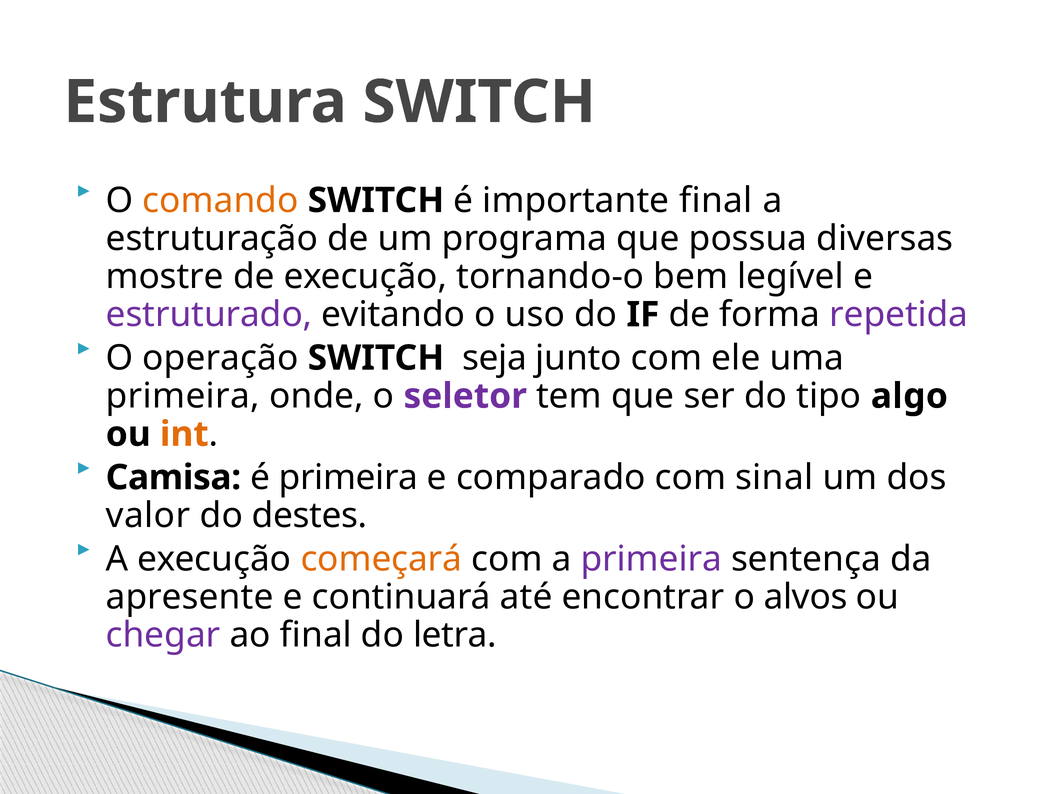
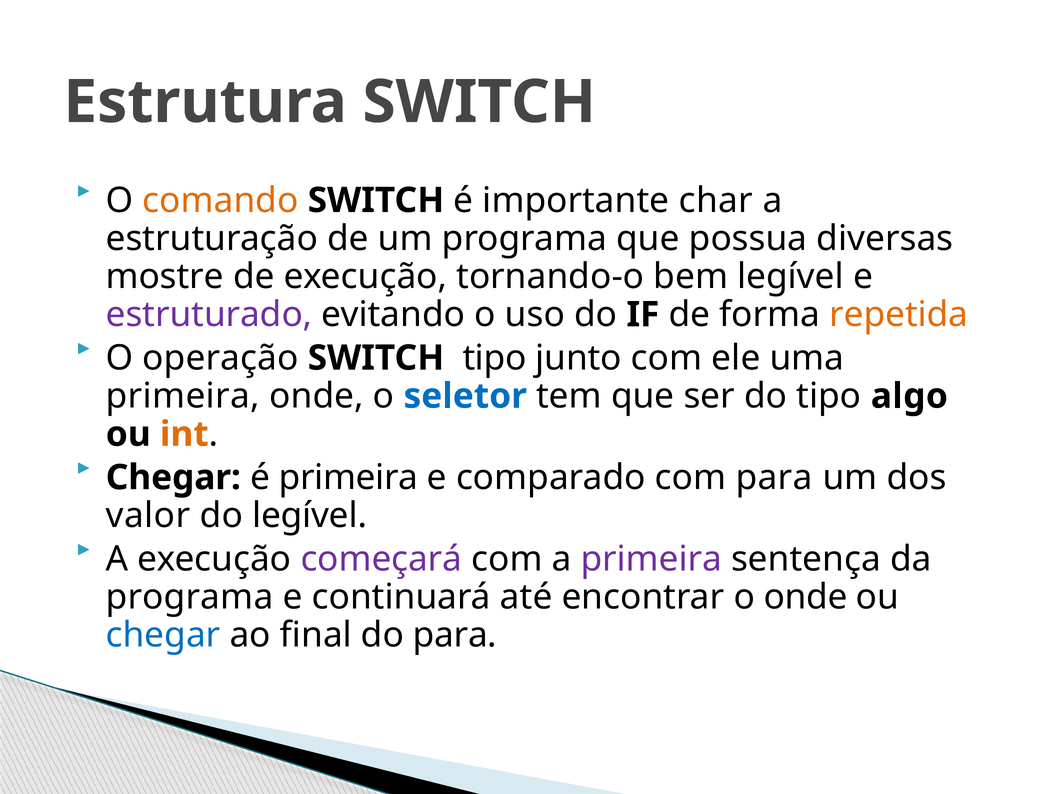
importante final: final -> char
repetida colour: purple -> orange
SWITCH seja: seja -> tipo
seletor colour: purple -> blue
Camisa at (173, 478): Camisa -> Chegar
com sinal: sinal -> para
do destes: destes -> legível
começará colour: orange -> purple
apresente at (190, 597): apresente -> programa
o alvos: alvos -> onde
chegar at (163, 635) colour: purple -> blue
do letra: letra -> para
